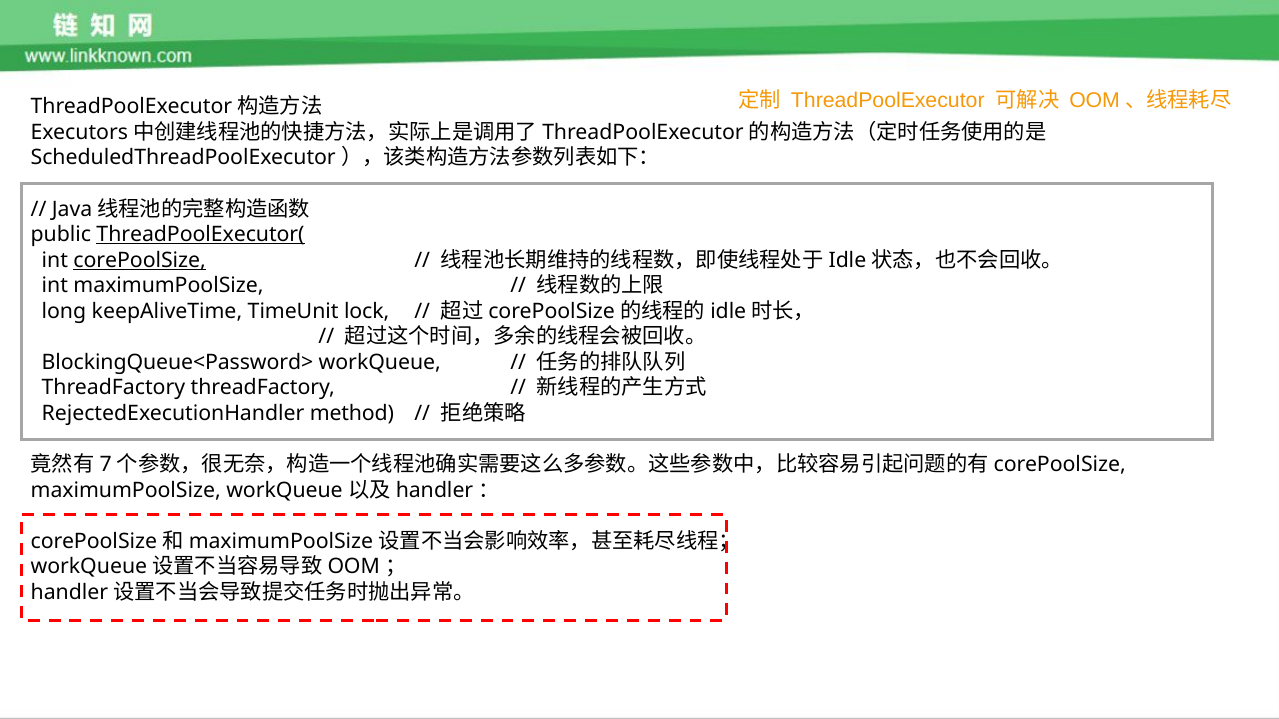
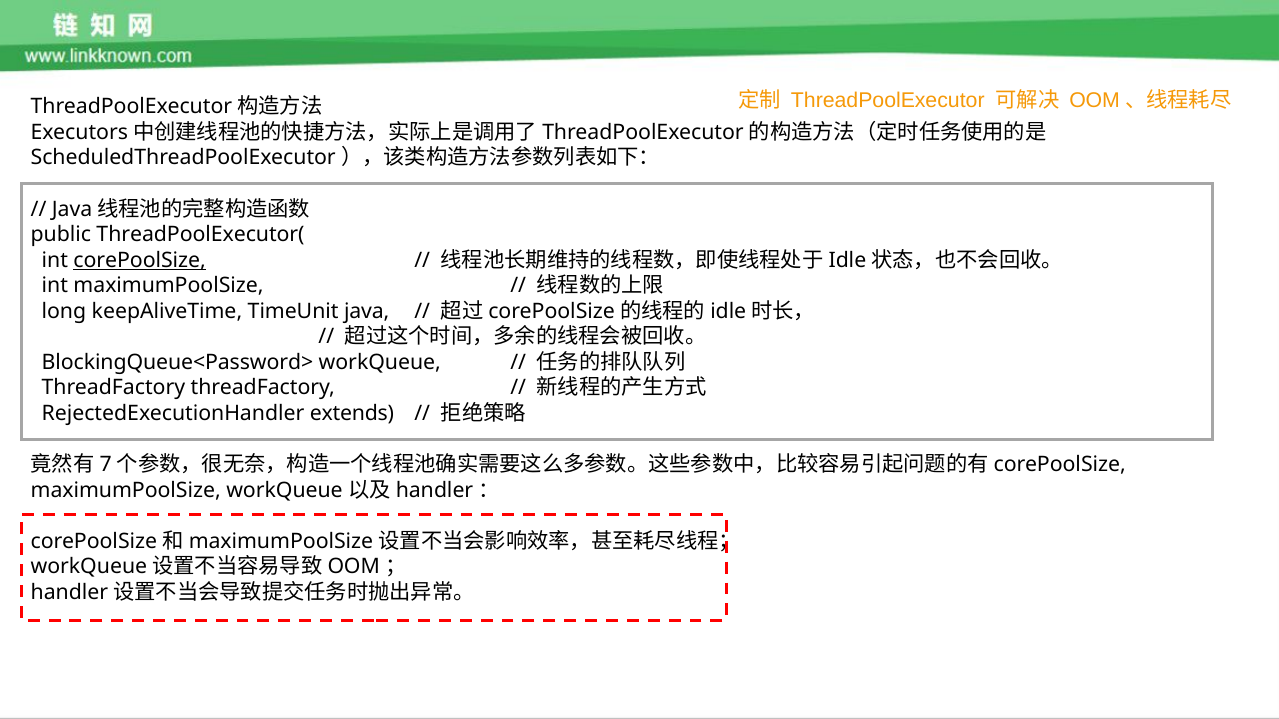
ThreadPoolExecutor( underline: present -> none
lock: lock -> java
method: method -> extends
